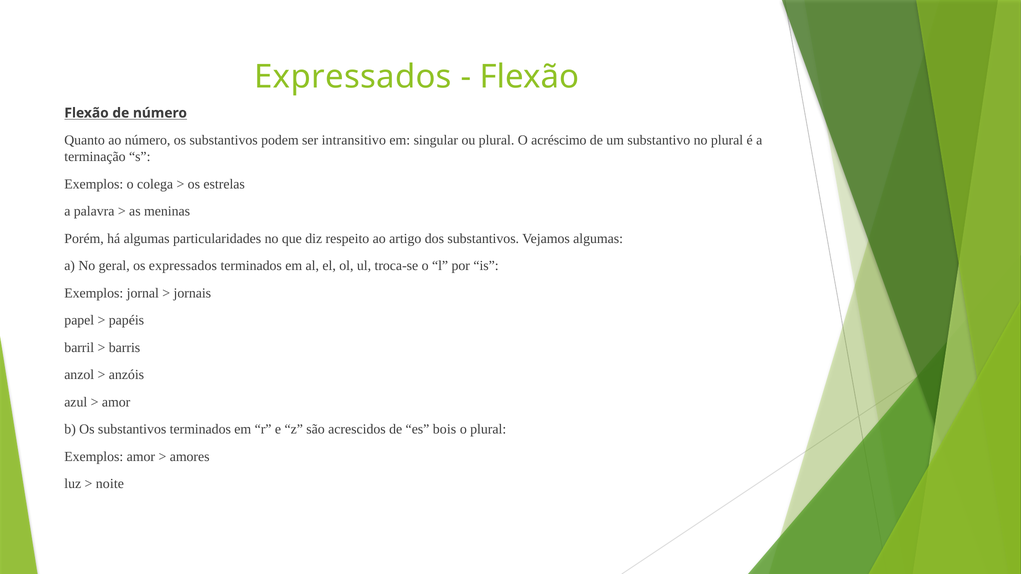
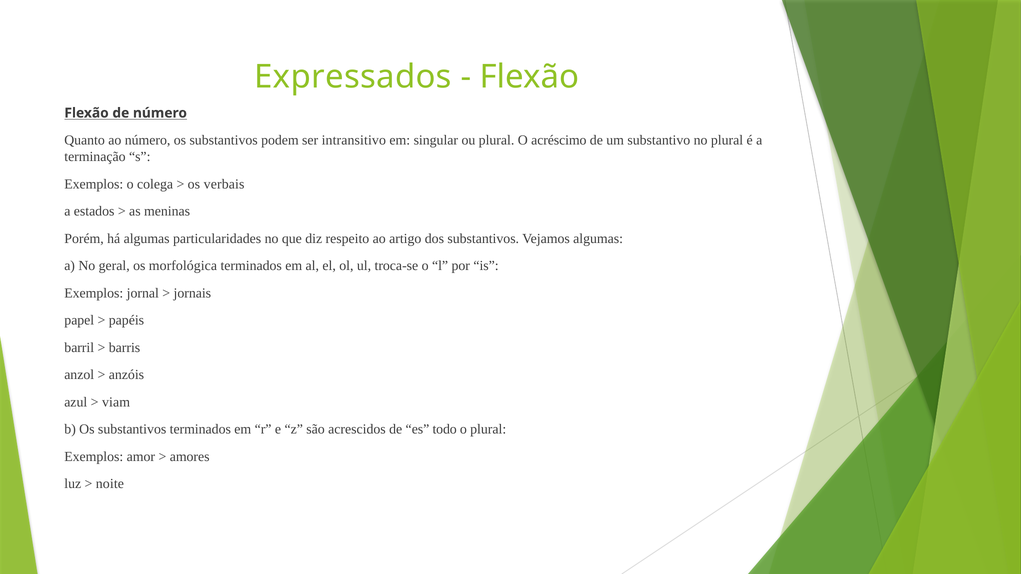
estrelas: estrelas -> verbais
palavra: palavra -> estados
os expressados: expressados -> morfológica
amor at (116, 402): amor -> viam
bois: bois -> todo
